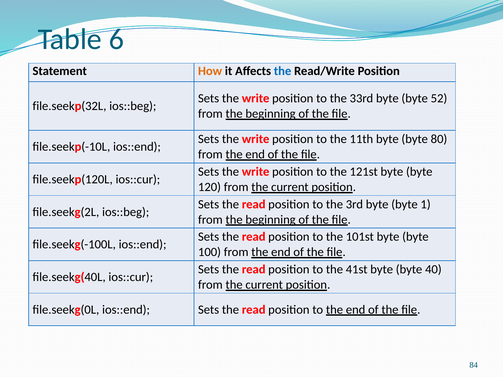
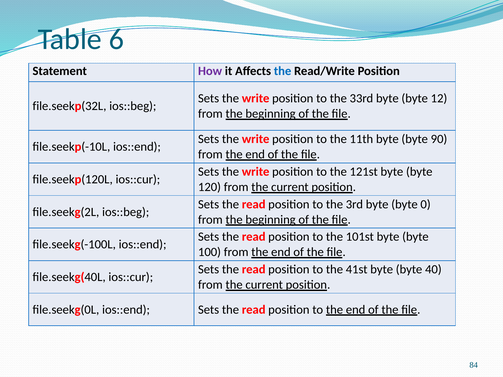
How colour: orange -> purple
52: 52 -> 12
80: 80 -> 90
1: 1 -> 0
